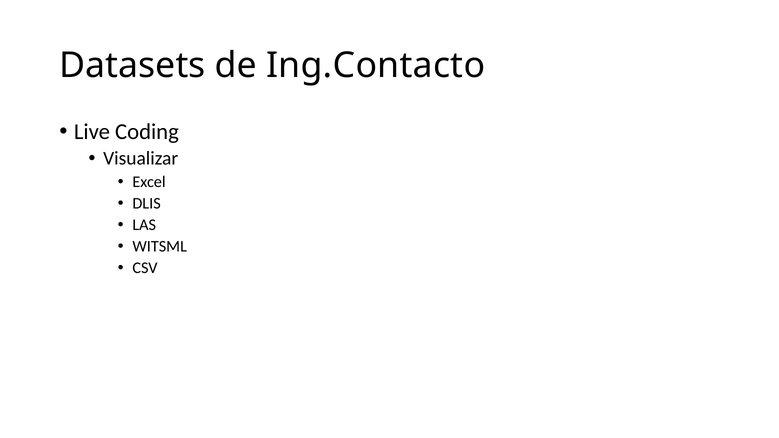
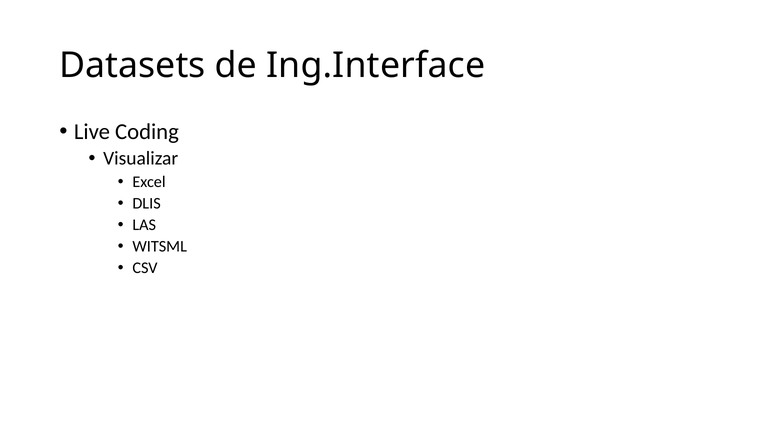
Ing.Contacto: Ing.Contacto -> Ing.Interface
